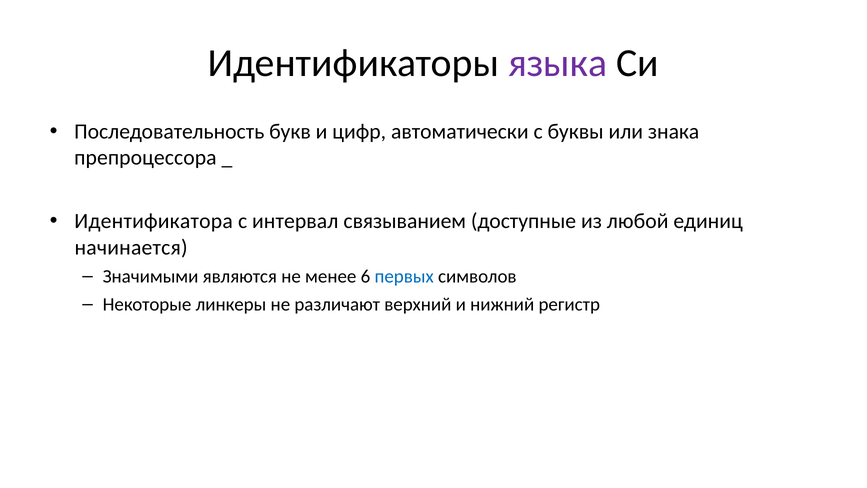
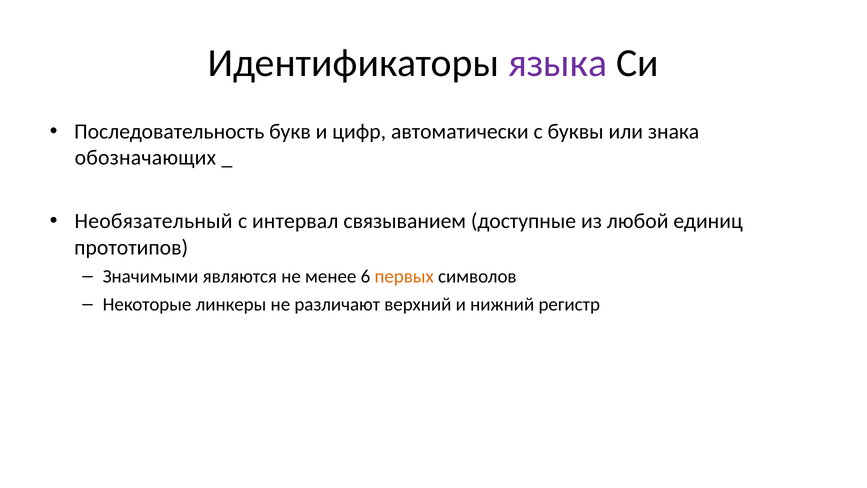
препроцессора: препроцессора -> обозначающих
Идентификатора: Идентификатора -> Необязательный
начинается: начинается -> прототипов
первых colour: blue -> orange
